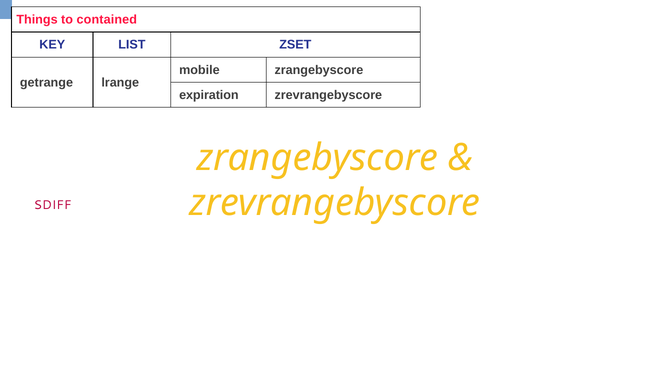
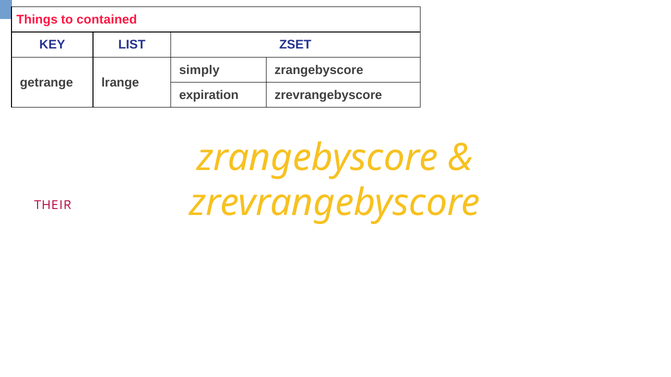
mobile: mobile -> simply
SDIFF: SDIFF -> THEIR
